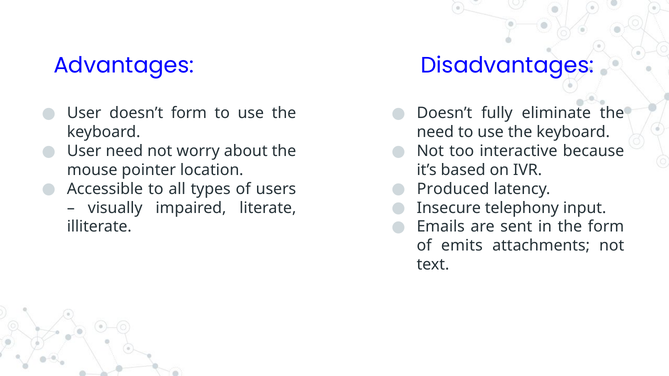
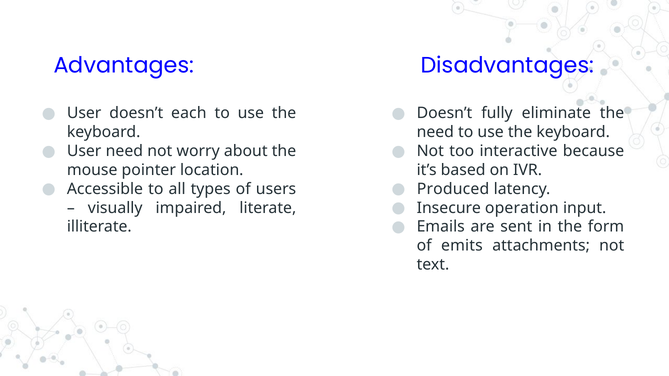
doesn’t form: form -> each
telephony: telephony -> operation
